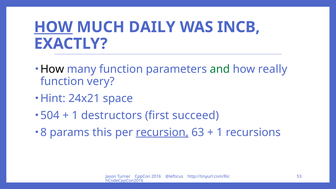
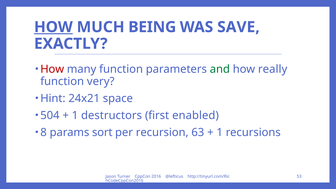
DAILY: DAILY -> BEING
INCB: INCB -> SAVE
How at (52, 69) colour: black -> red
succeed: succeed -> enabled
this: this -> sort
recursion underline: present -> none
